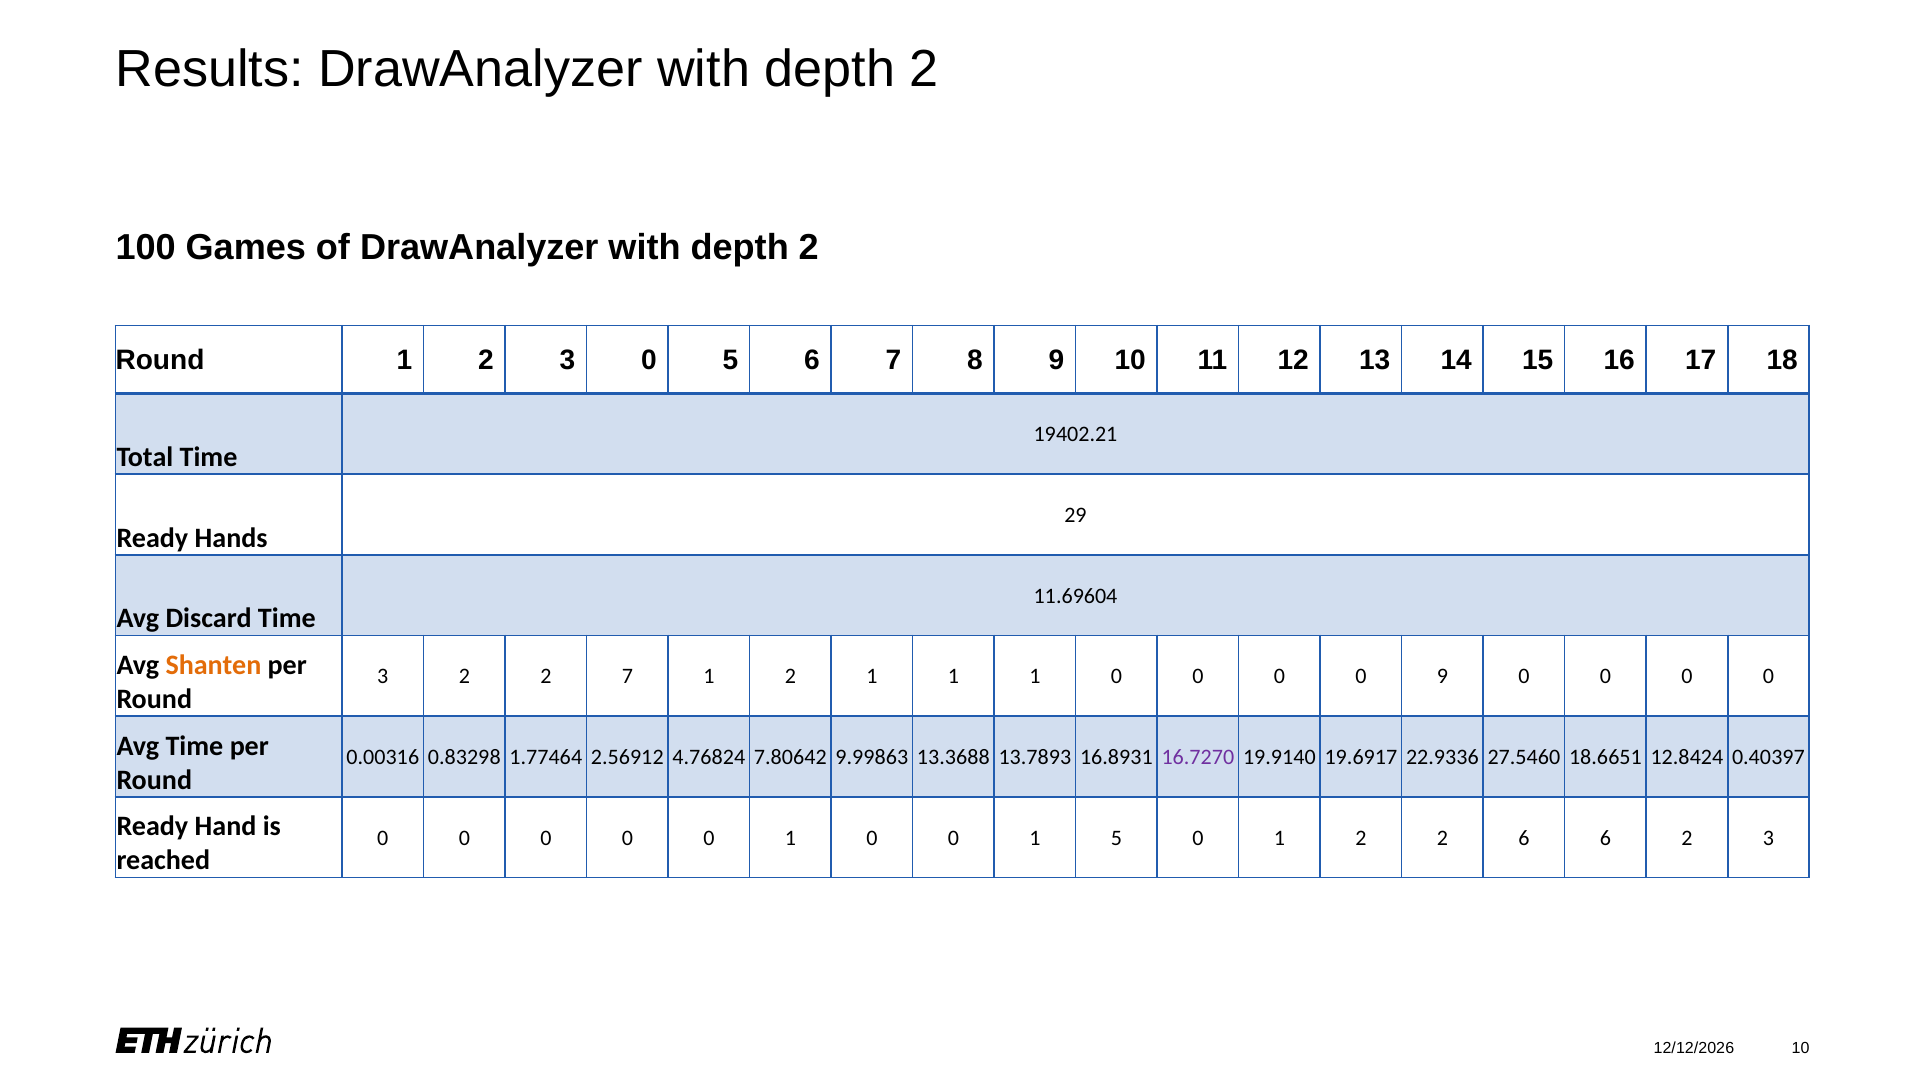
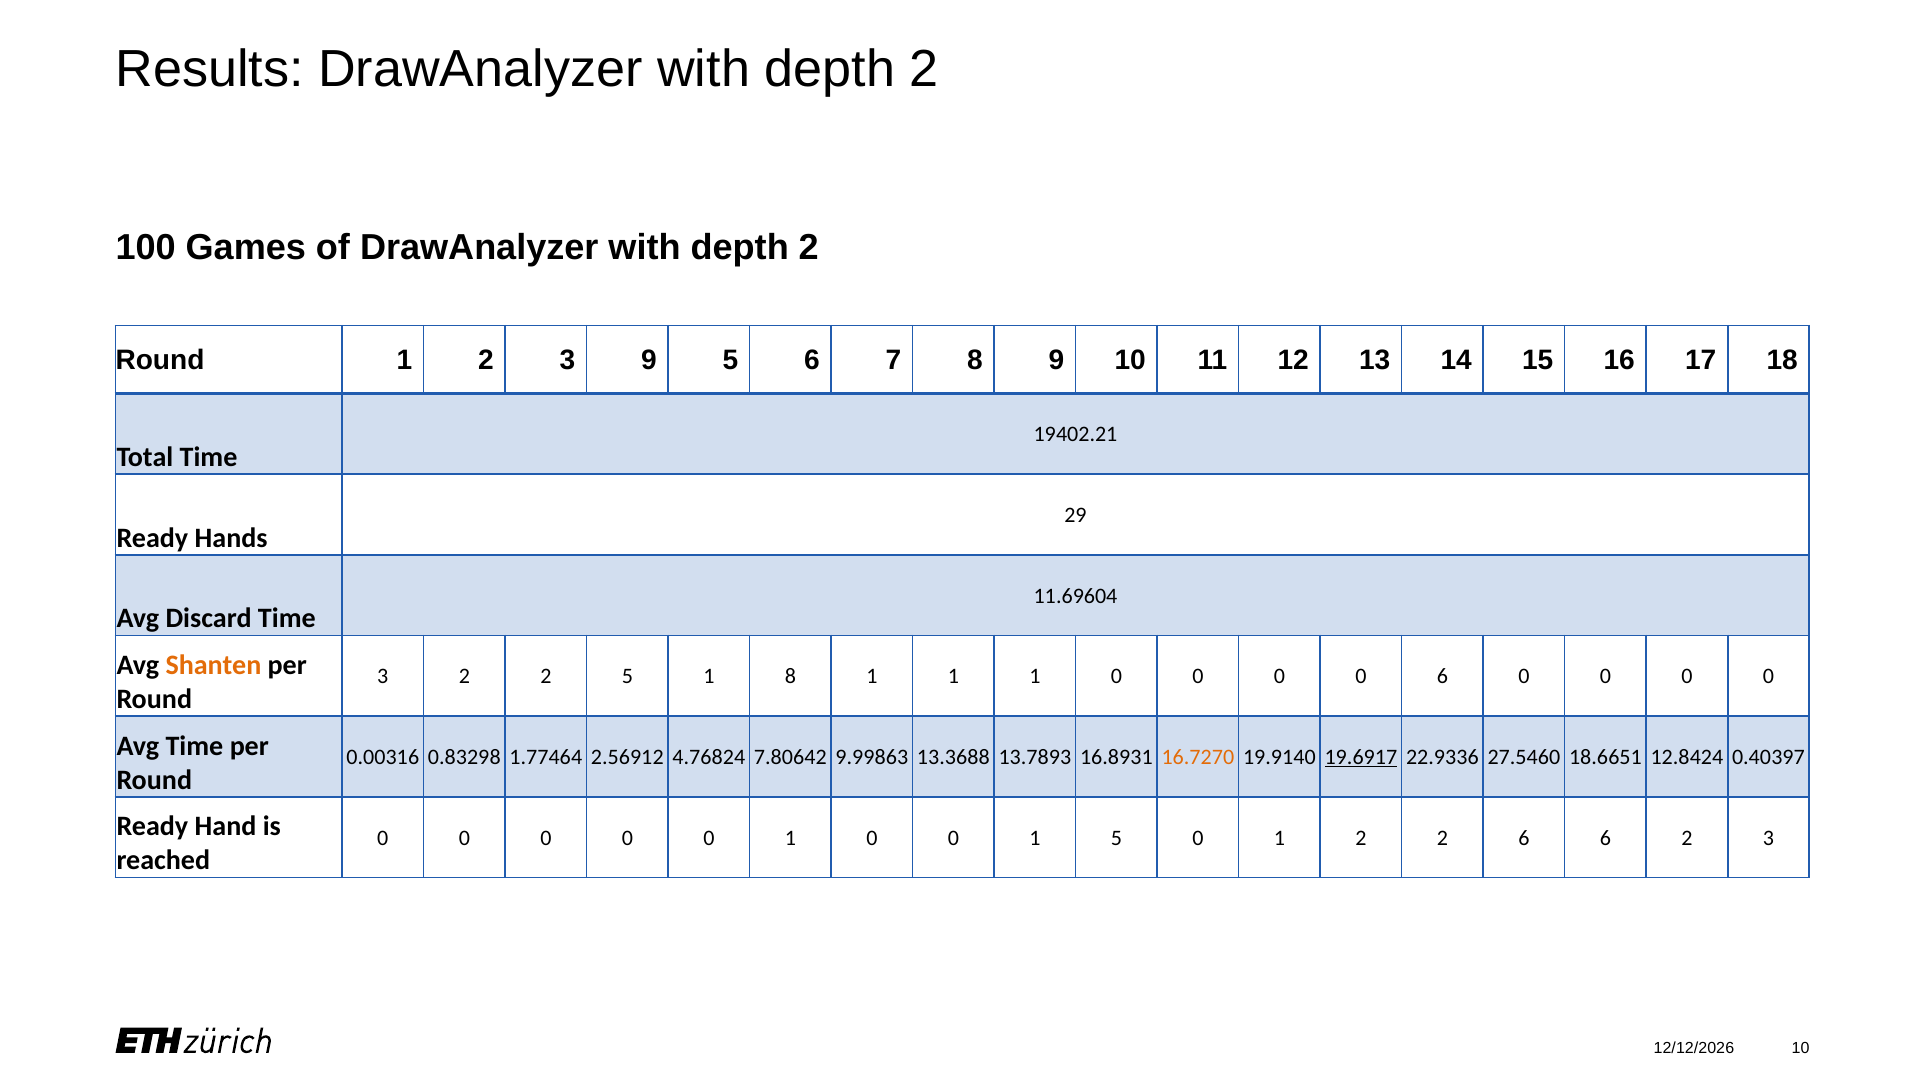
3 0: 0 -> 9
2 7: 7 -> 5
2 at (790, 676): 2 -> 8
0 9: 9 -> 6
16.7270 colour: purple -> orange
19.6917 underline: none -> present
